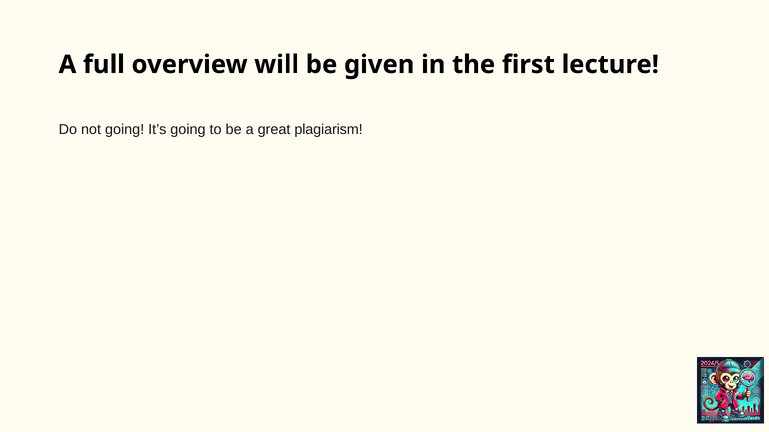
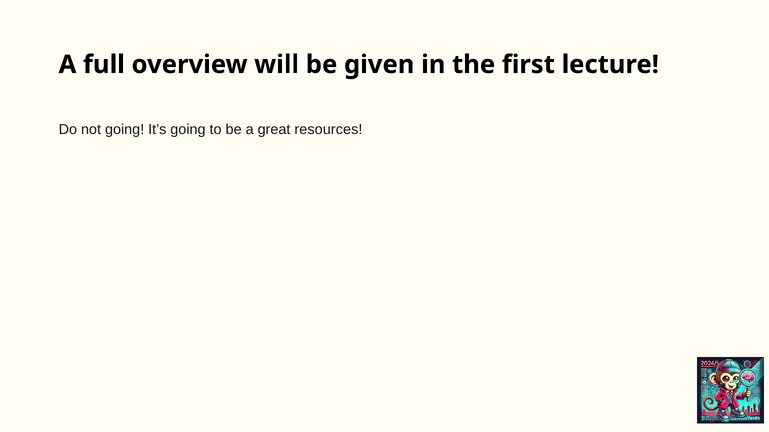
plagiarism: plagiarism -> resources
